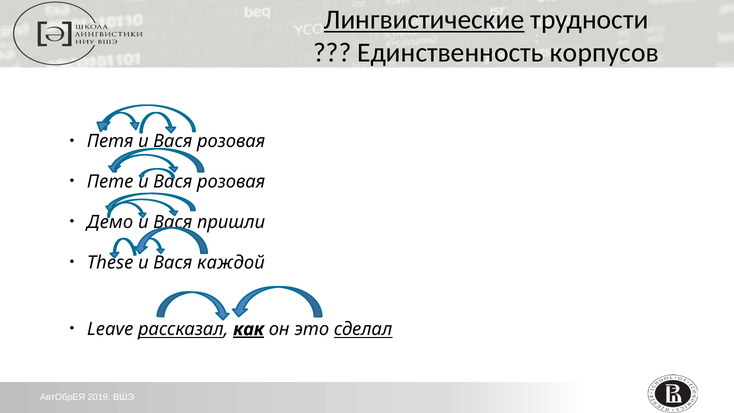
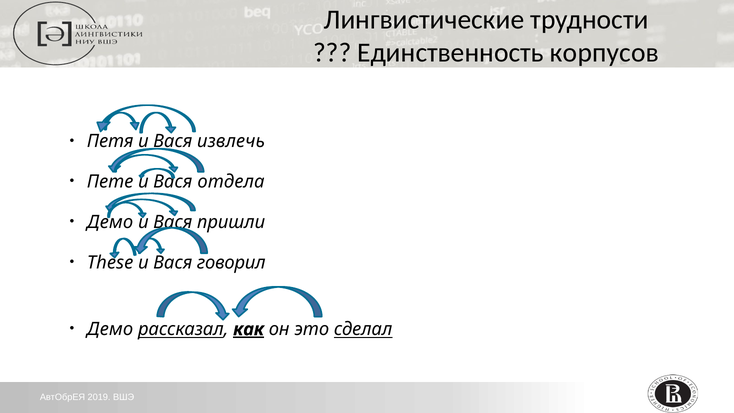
Лингвистические underline: present -> none
розовая at (231, 141): розовая -> извлечь
розовая at (231, 182): розовая -> отдела
каждой: каждой -> говорил
Leave at (110, 329): Leave -> Демо
